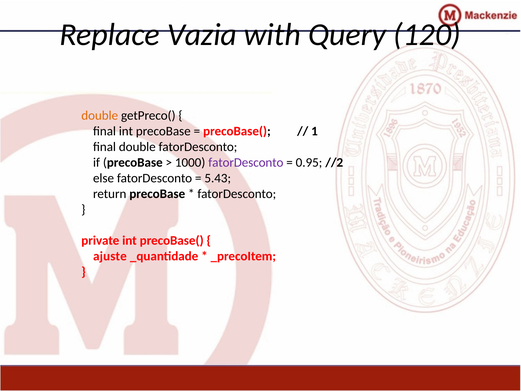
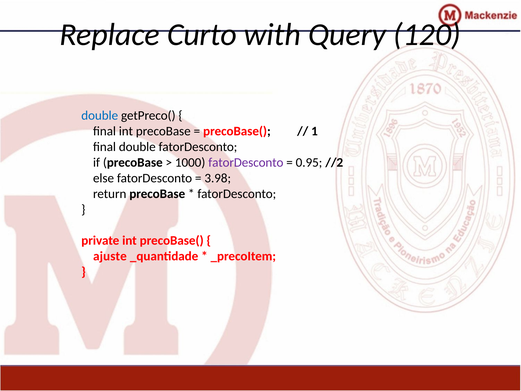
Vazia: Vazia -> Curto
double at (100, 115) colour: orange -> blue
5.43: 5.43 -> 3.98
